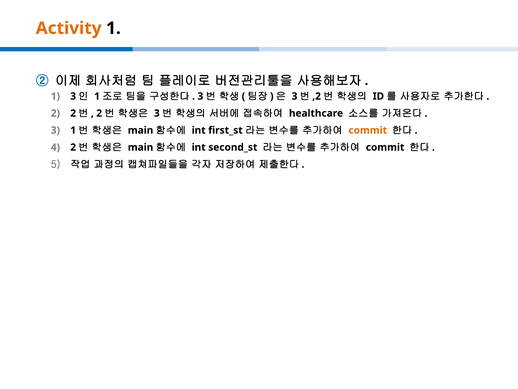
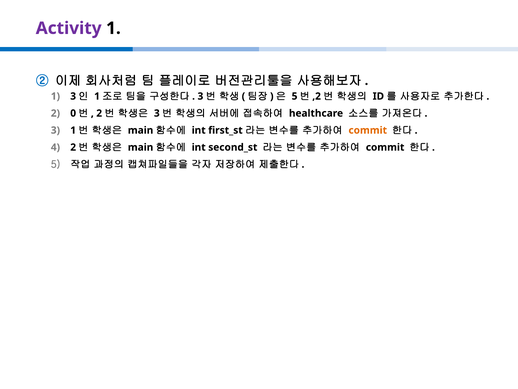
Activity colour: orange -> purple
3 at (295, 96): 3 -> 5
2 at (73, 113): 2 -> 0
